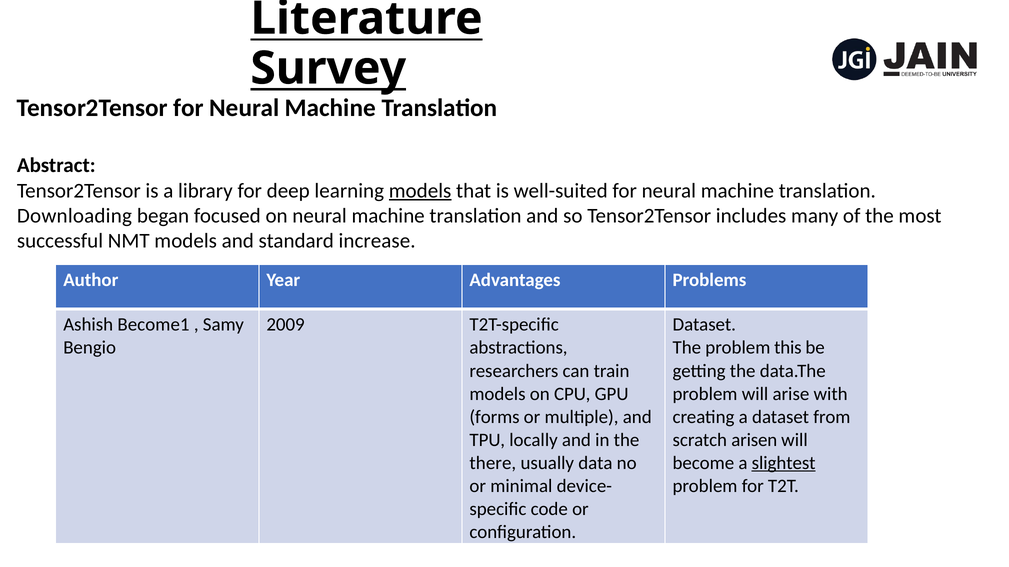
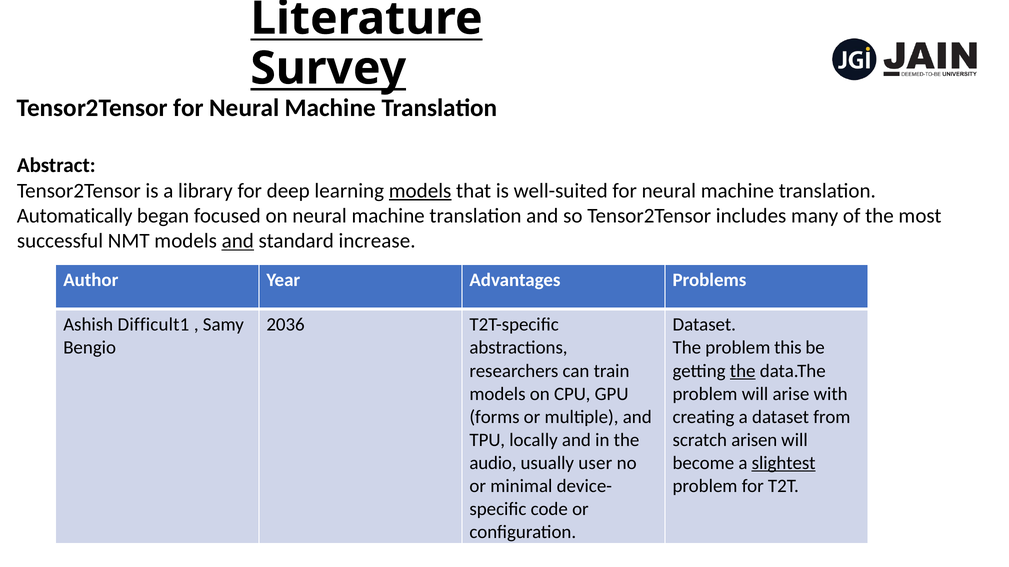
Downloading: Downloading -> Automatically
and at (238, 241) underline: none -> present
Become1: Become1 -> Difficult1
2009: 2009 -> 2036
the at (743, 371) underline: none -> present
there: there -> audio
data: data -> user
